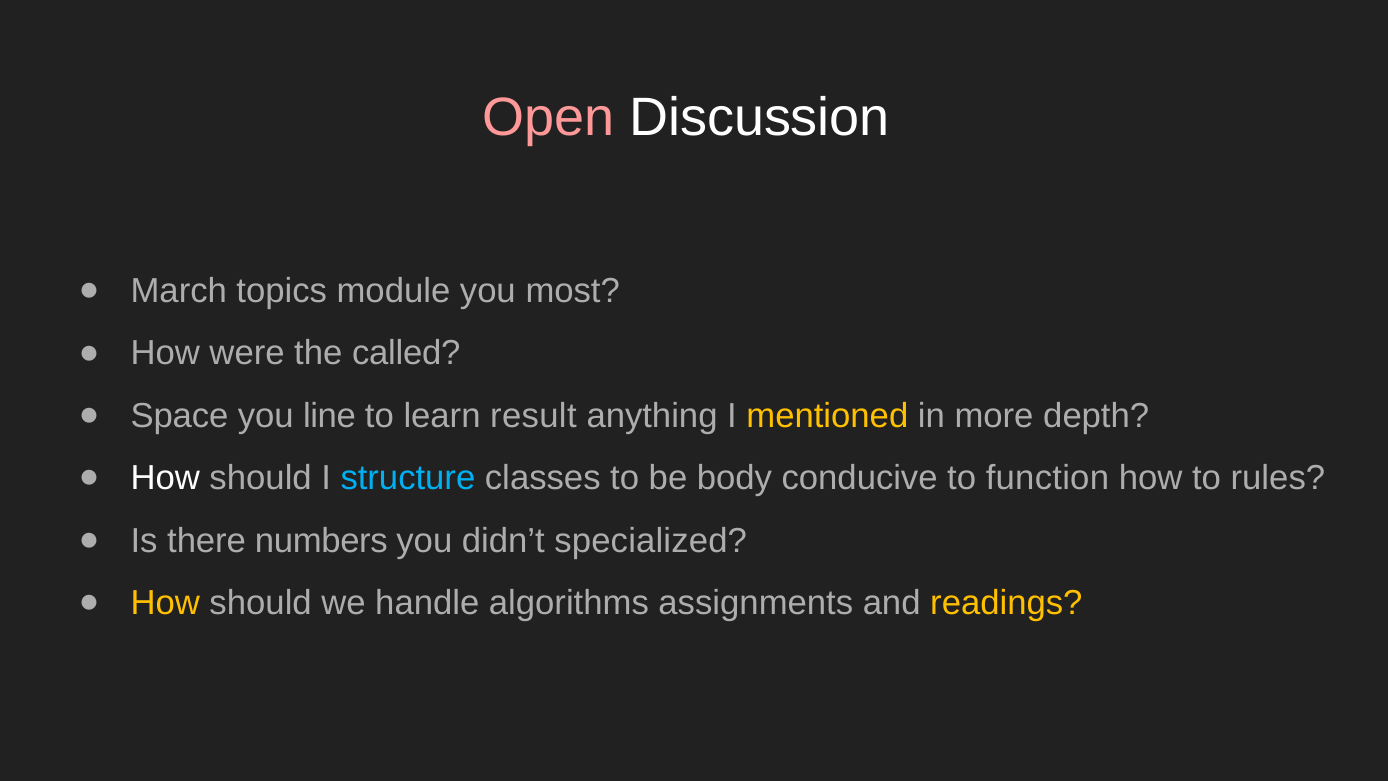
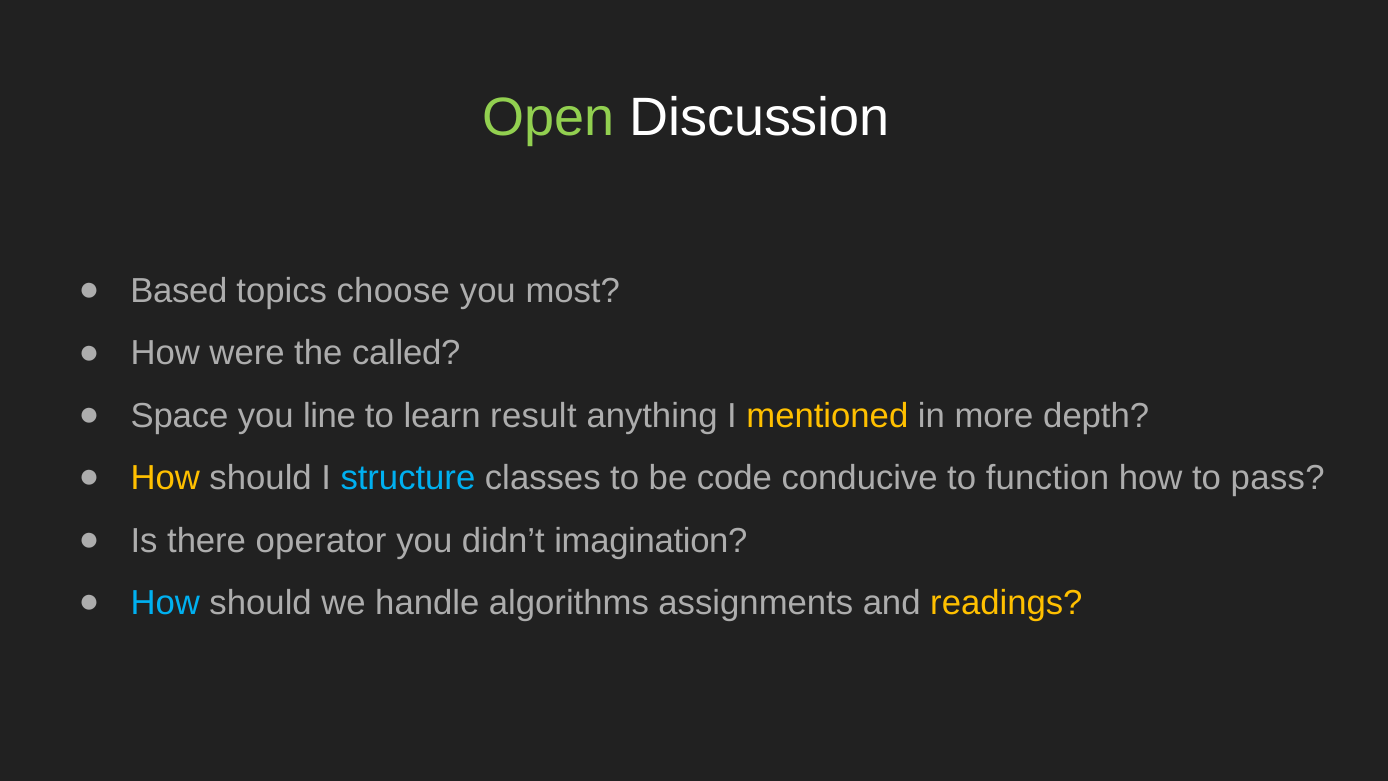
Open colour: pink -> light green
March: March -> Based
module: module -> choose
How at (165, 478) colour: white -> yellow
body: body -> code
rules: rules -> pass
numbers: numbers -> operator
specialized: specialized -> imagination
How at (165, 603) colour: yellow -> light blue
